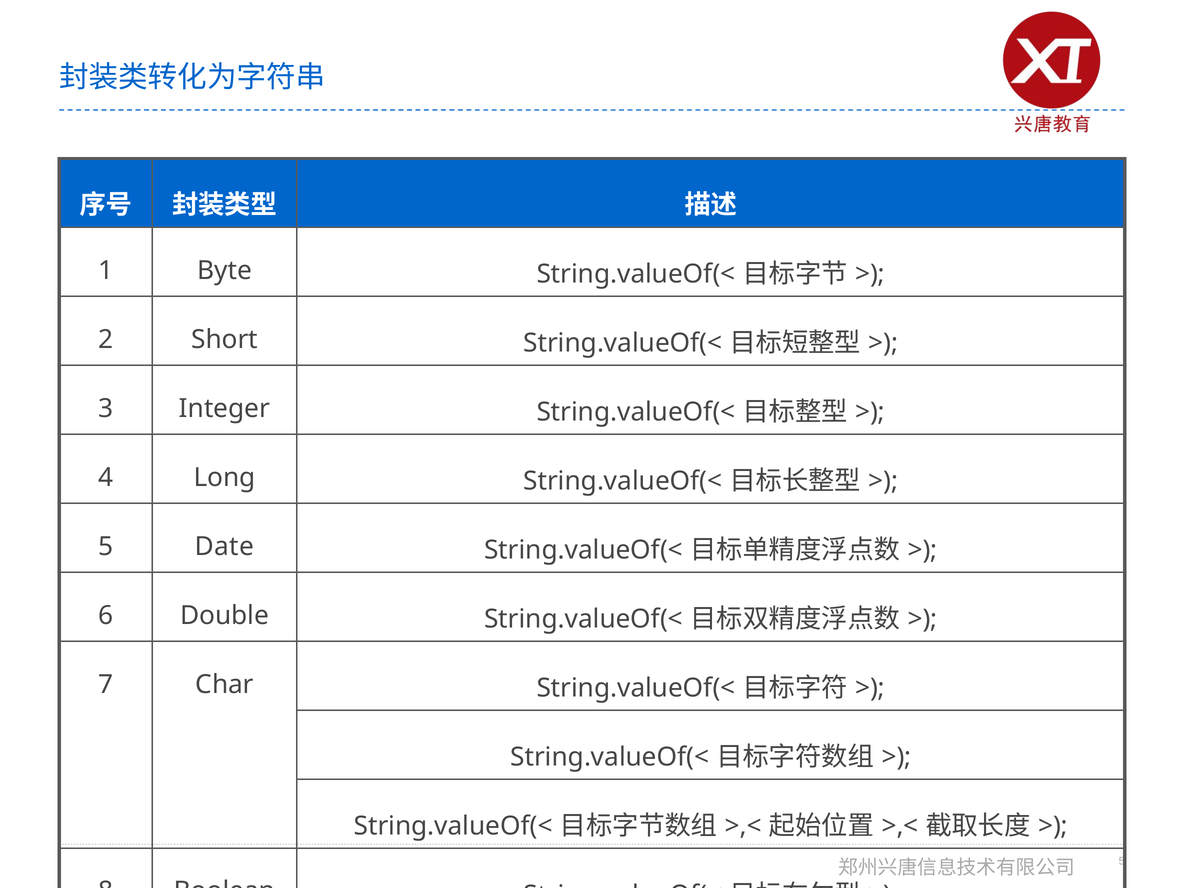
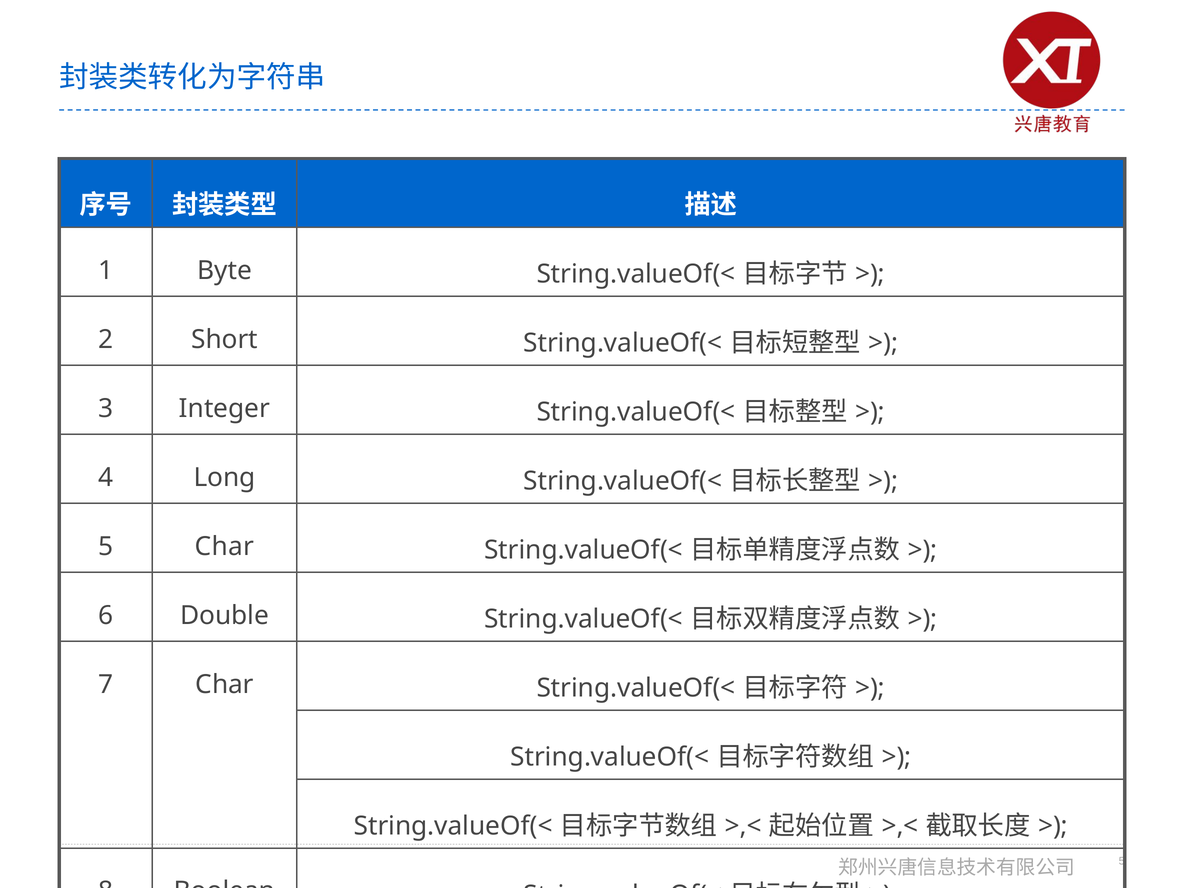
5 Date: Date -> Char
